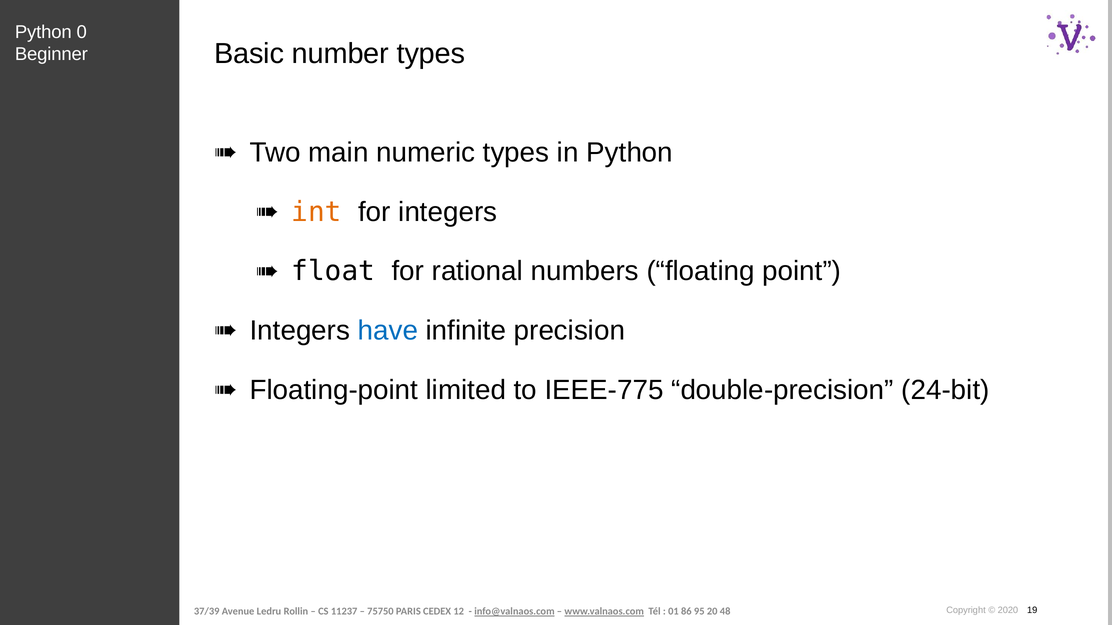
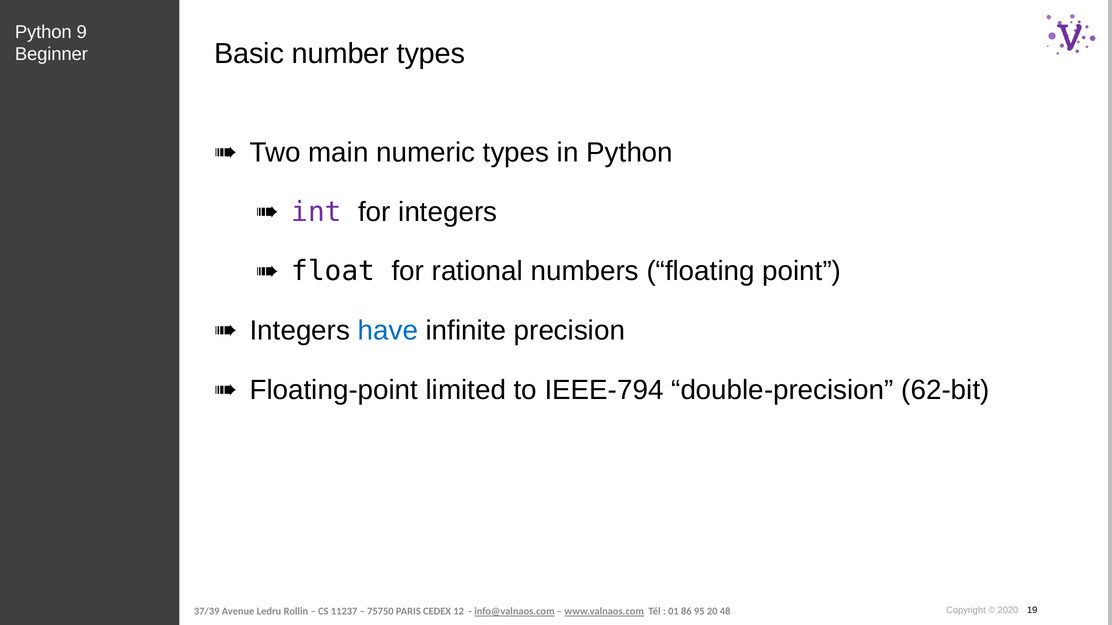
0: 0 -> 9
int colour: orange -> purple
IEEE-775: IEEE-775 -> IEEE-794
24-bit: 24-bit -> 62-bit
